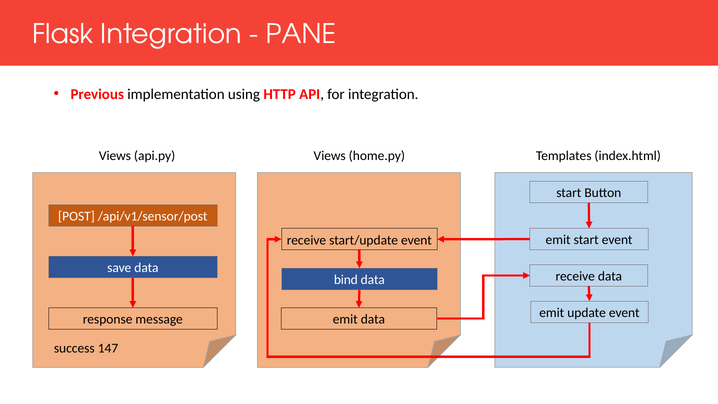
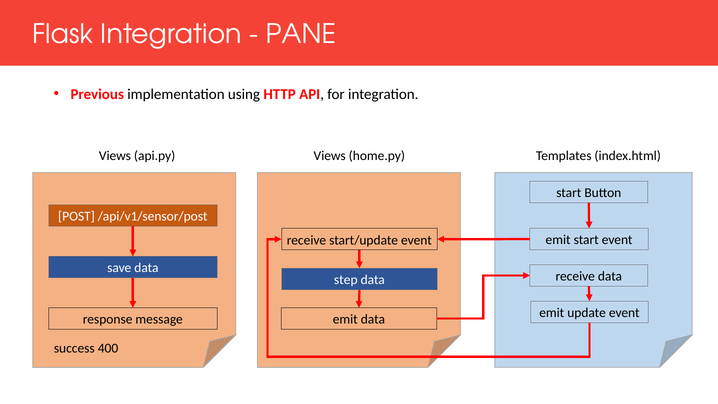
bind: bind -> step
147: 147 -> 400
